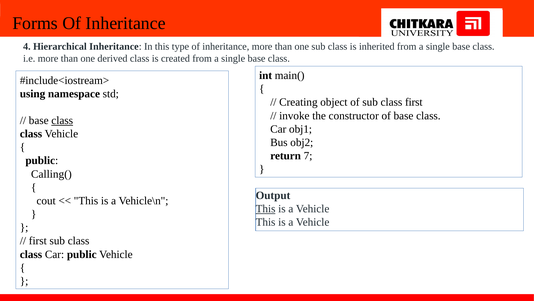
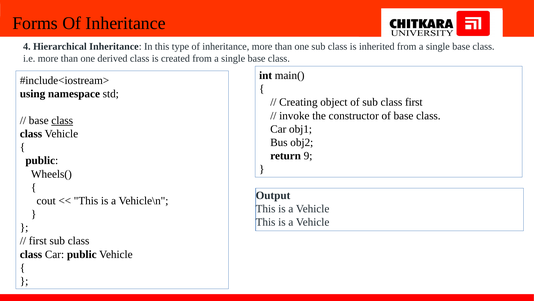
7: 7 -> 9
Calling(: Calling( -> Wheels(
This at (266, 208) underline: present -> none
